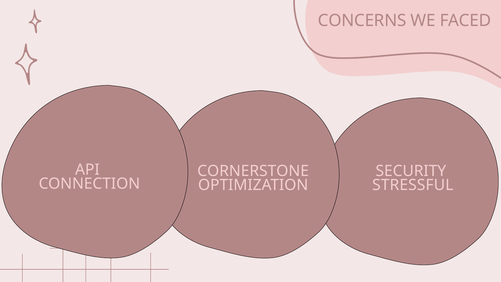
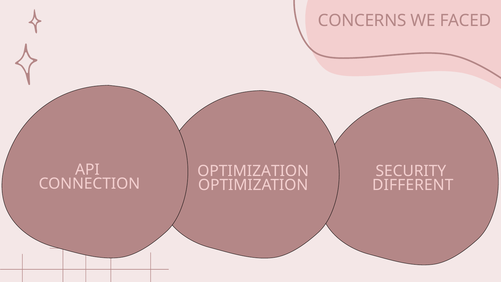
CORNERSTONE at (253, 171): CORNERSTONE -> OPTIMIZATION
STRESSFUL: STRESSFUL -> DIFFERENT
